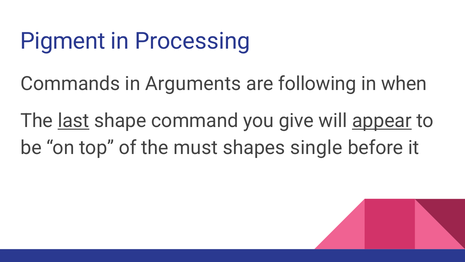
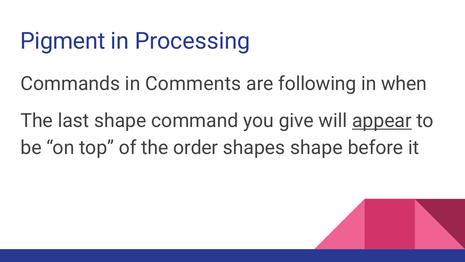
Arguments: Arguments -> Comments
last underline: present -> none
must: must -> order
shapes single: single -> shape
